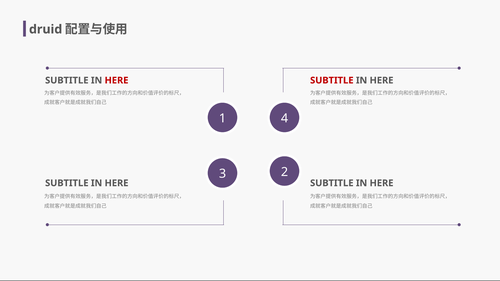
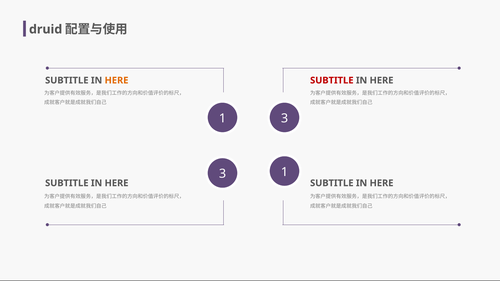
HERE at (117, 80) colour: red -> orange
1 4: 4 -> 3
3 2: 2 -> 1
